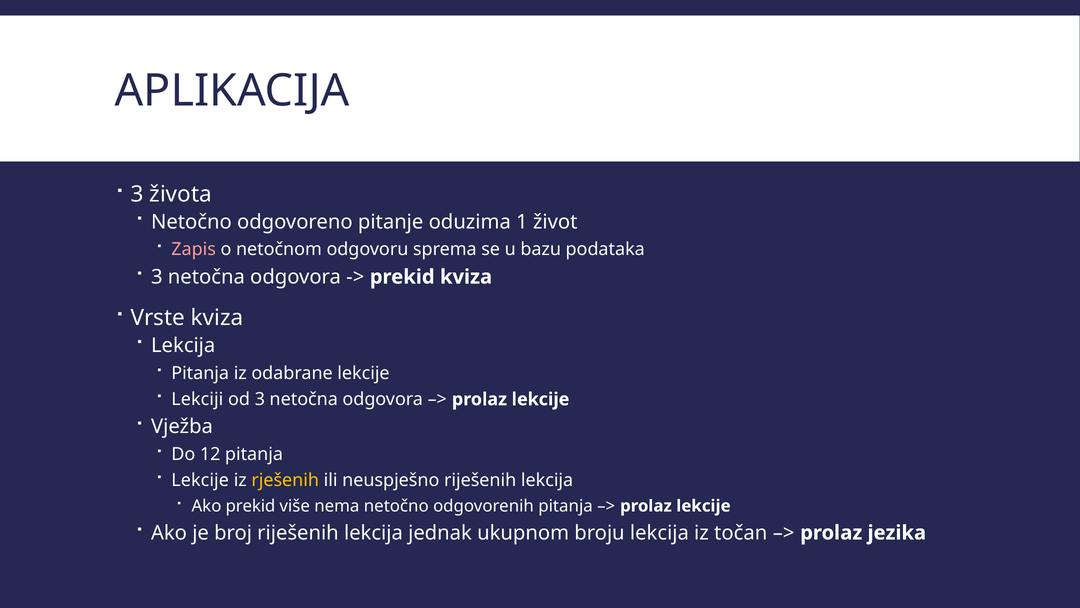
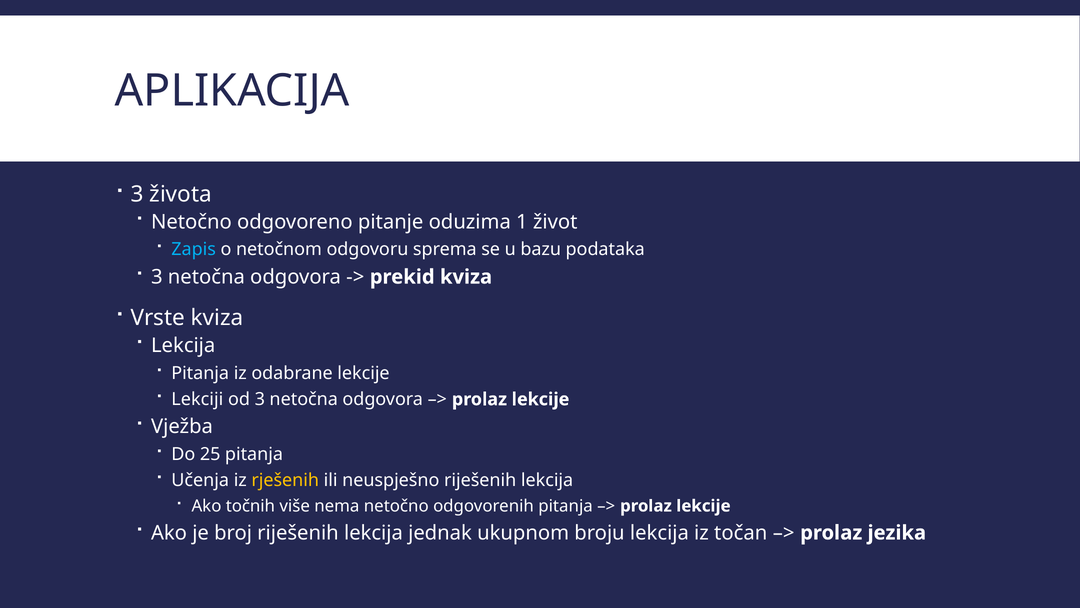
Zapis colour: pink -> light blue
12: 12 -> 25
Lekcije at (200, 480): Lekcije -> Učenja
Ako prekid: prekid -> točnih
